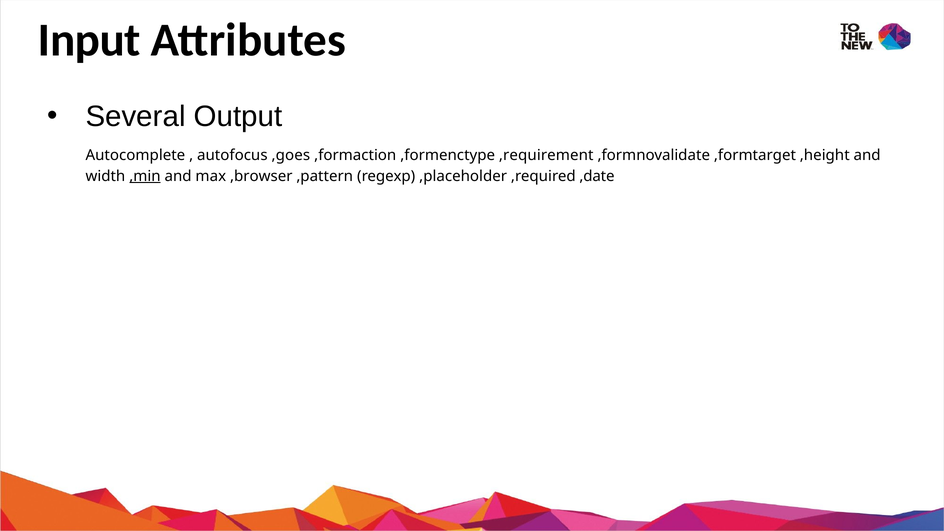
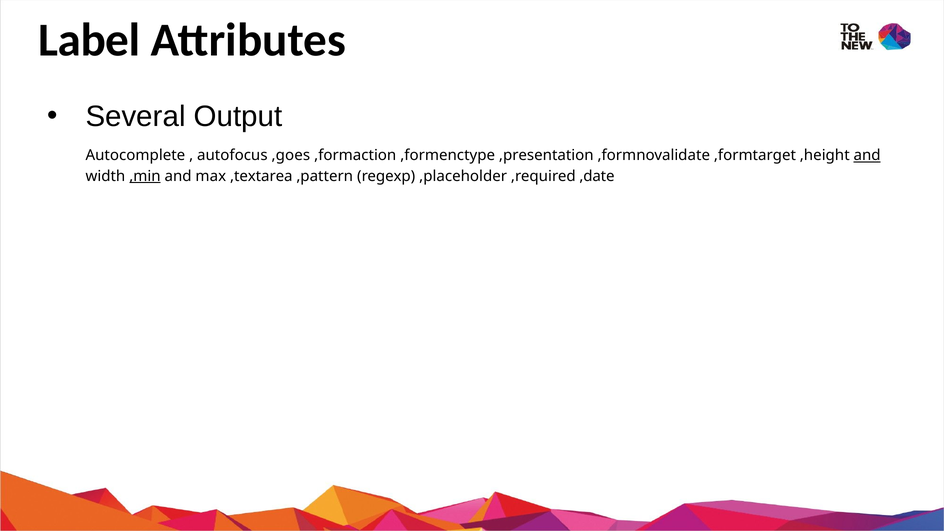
Input: Input -> Label
,requirement: ,requirement -> ,presentation
and at (867, 155) underline: none -> present
,browser: ,browser -> ,textarea
